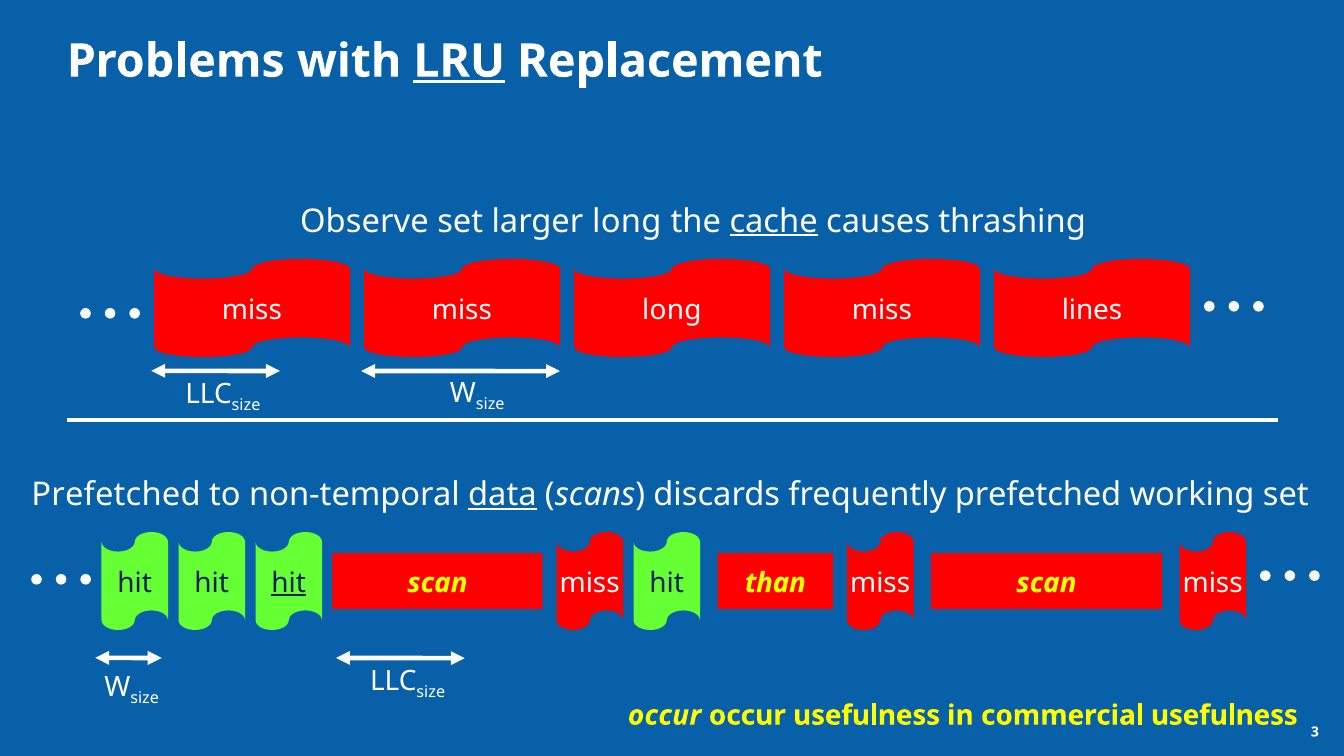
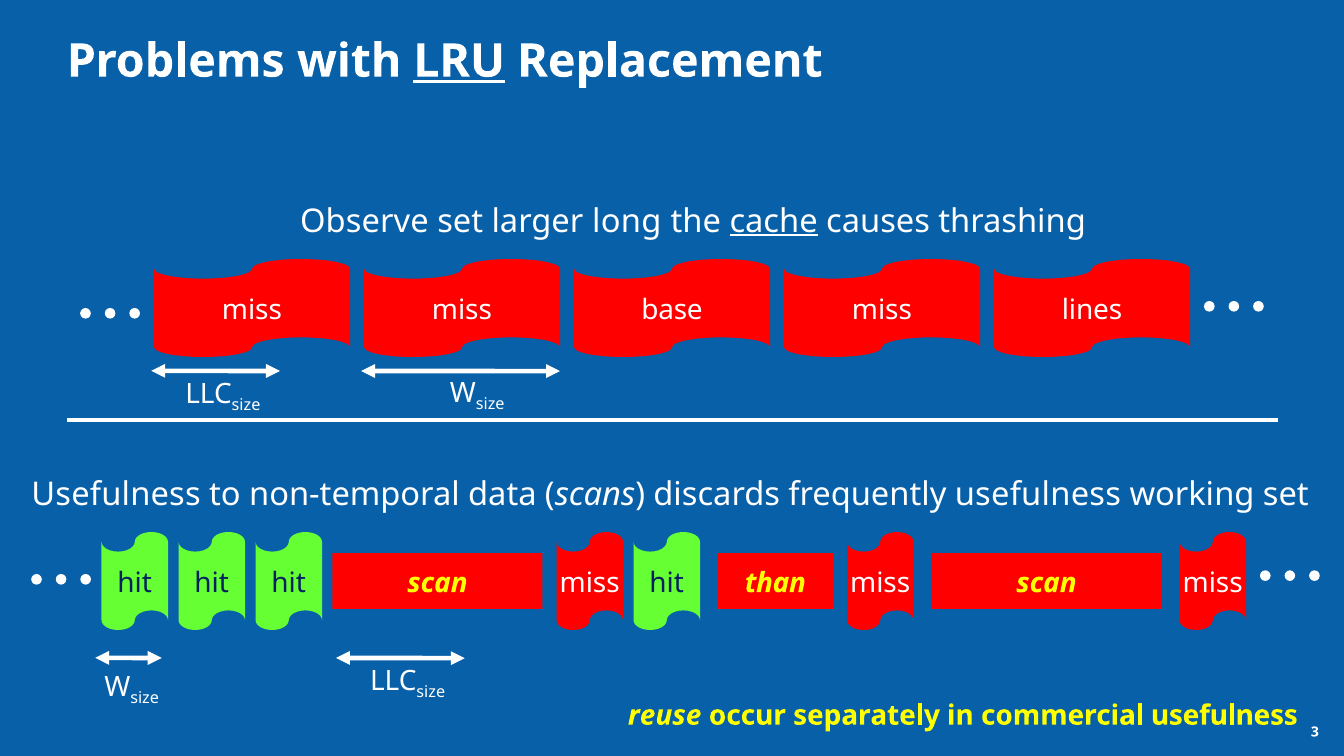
miss long: long -> base
Prefetched at (116, 495): Prefetched -> Usefulness
data underline: present -> none
frequently prefetched: prefetched -> usefulness
hit at (289, 583) underline: present -> none
occur at (665, 715): occur -> reuse
occur usefulness: usefulness -> separately
